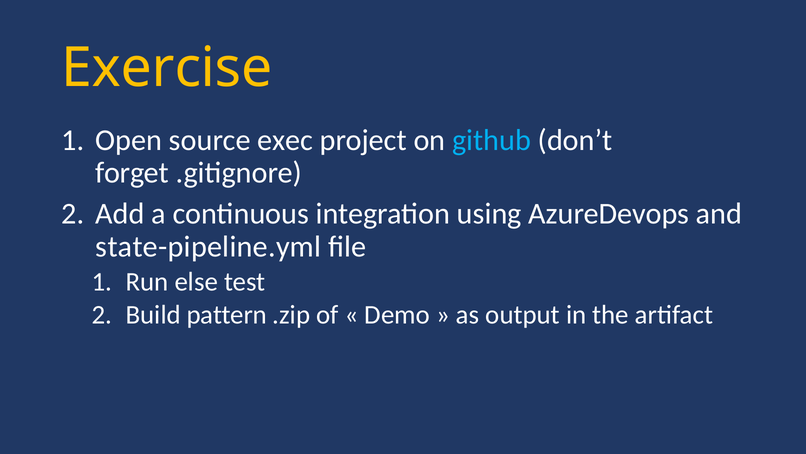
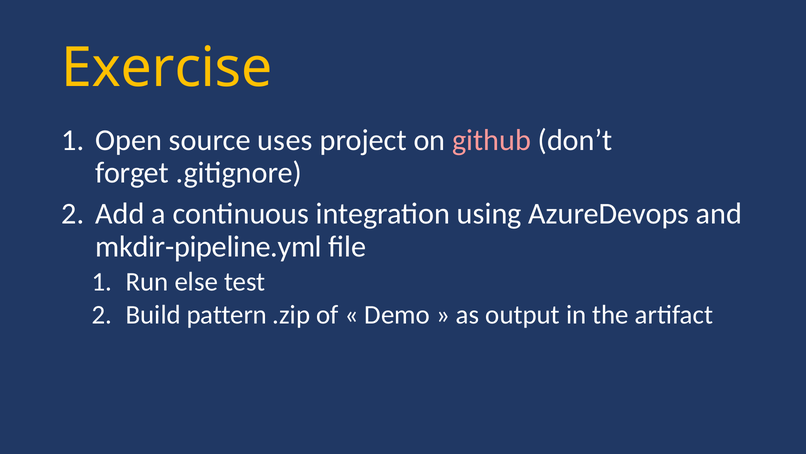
exec: exec -> uses
github colour: light blue -> pink
state-pipeline.yml: state-pipeline.yml -> mkdir-pipeline.yml
